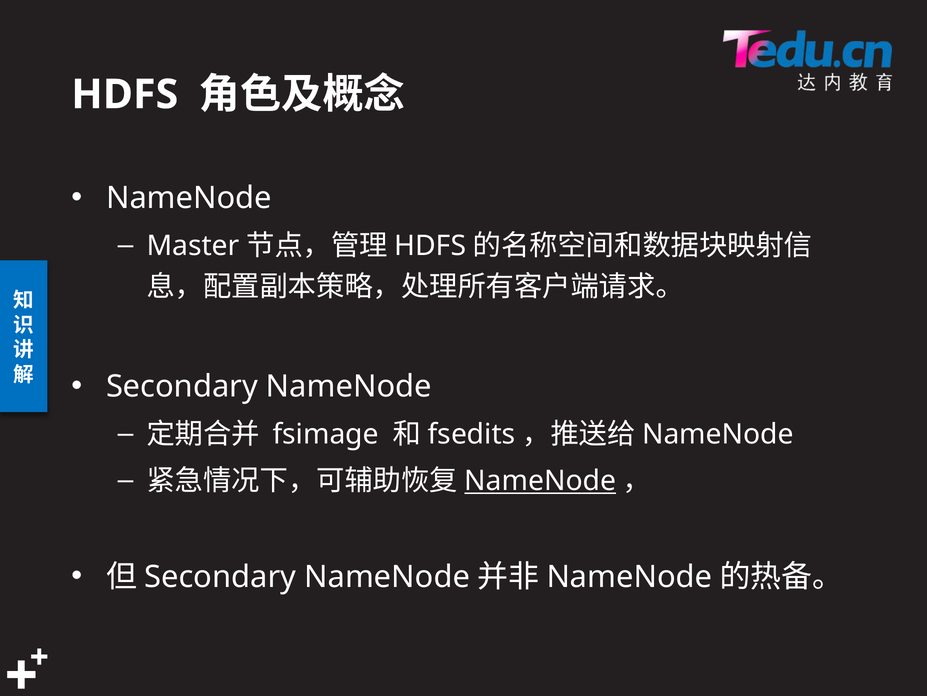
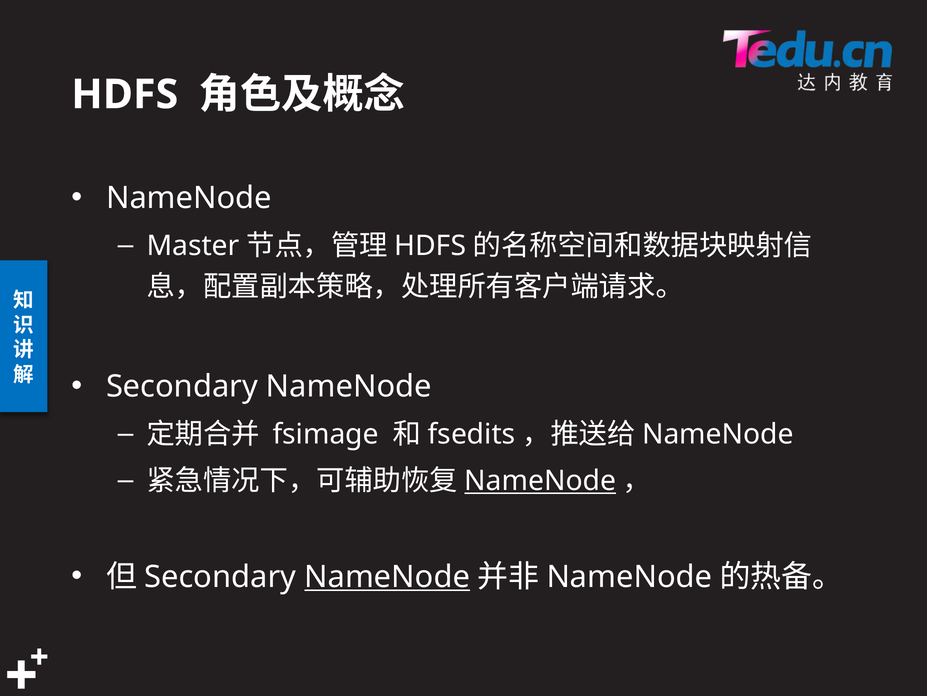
NameNode at (387, 576) underline: none -> present
